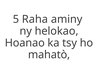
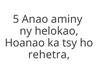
Raha: Raha -> Anao
mahatò: mahatò -> rehetra
